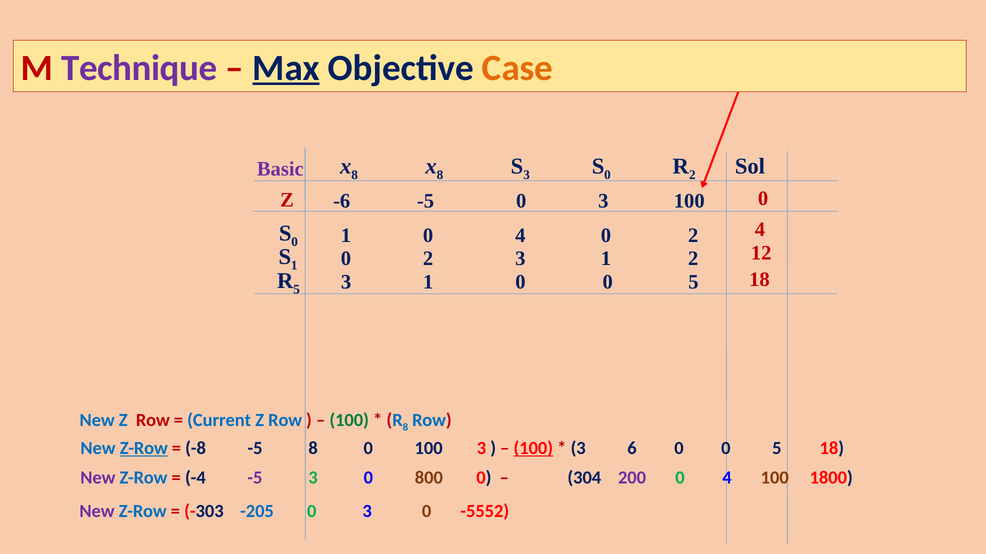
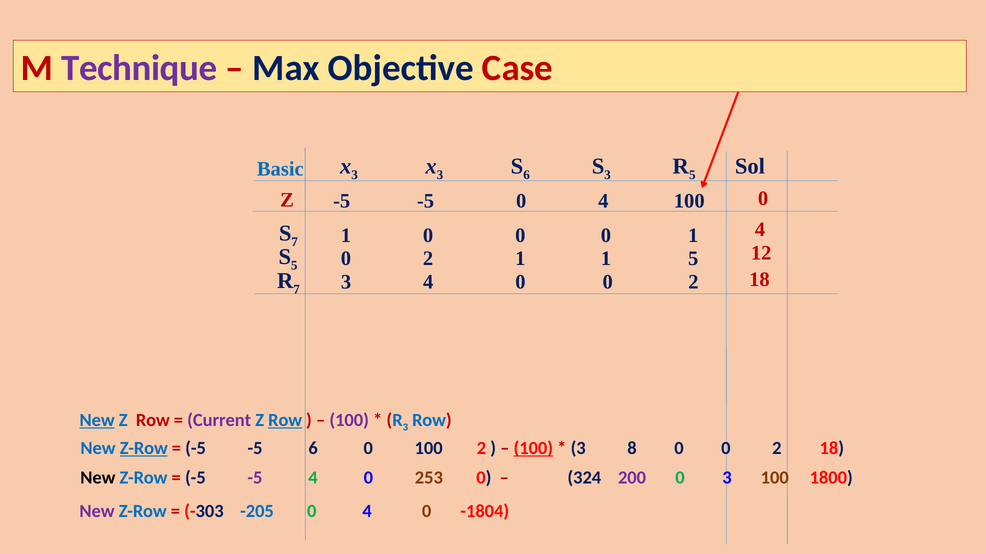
Max underline: present -> none
Case colour: orange -> red
8 at (355, 175): 8 -> 3
8 at (440, 175): 8 -> 3
3 at (527, 175): 3 -> 6
0 at (608, 175): 0 -> 3
2 at (692, 175): 2 -> 5
Basic colour: purple -> blue
Z -6: -6 -> -5
-5 0 3: 3 -> 4
0 at (295, 242): 0 -> 7
1 0 4: 4 -> 0
2 at (693, 236): 2 -> 1
1 at (294, 266): 1 -> 5
3 at (520, 259): 3 -> 1
1 2: 2 -> 5
5 at (297, 290): 5 -> 7
1 at (428, 282): 1 -> 4
5 at (693, 282): 5 -> 2
New at (97, 420) underline: none -> present
Current colour: blue -> purple
Row at (285, 420) underline: none -> present
100 at (349, 420) colour: green -> purple
8 at (405, 428): 8 -> 3
-8 at (196, 449): -8 -> -5
-5 8: 8 -> 6
100 3: 3 -> 2
6: 6 -> 8
5 at (777, 449): 5 -> 2
New at (98, 478) colour: purple -> black
-4 at (195, 478): -4 -> -5
-5 3: 3 -> 4
800: 800 -> 253
304: 304 -> 324
200 0 4: 4 -> 3
3 at (367, 512): 3 -> 4
-5552: -5552 -> -1804
